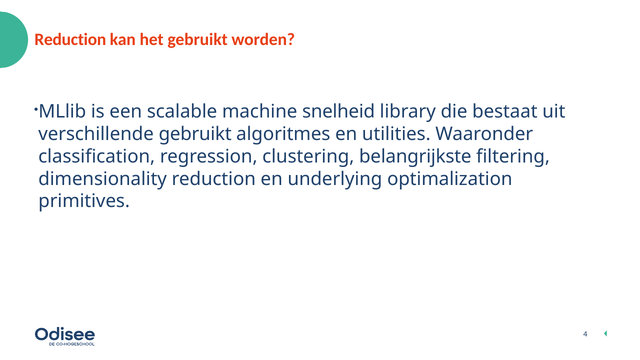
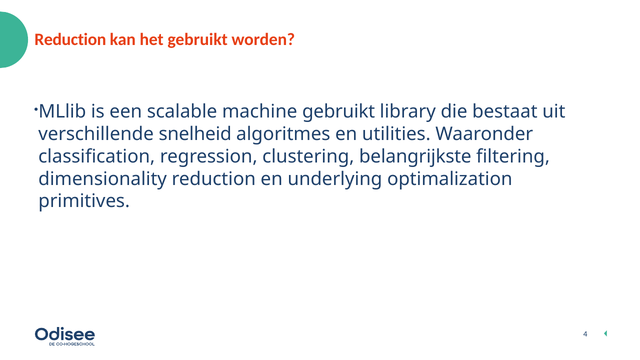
machine snelheid: snelheid -> gebruikt
verschillende gebruikt: gebruikt -> snelheid
